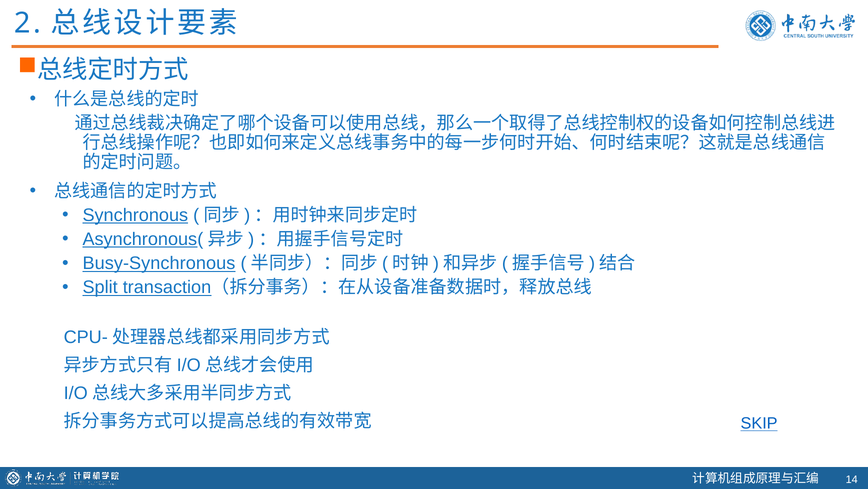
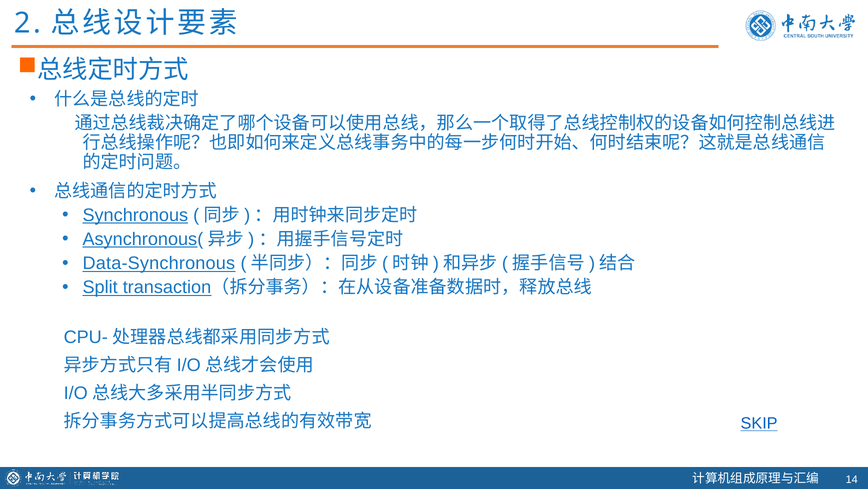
Busy-Synchronous: Busy-Synchronous -> Data-Synchronous
